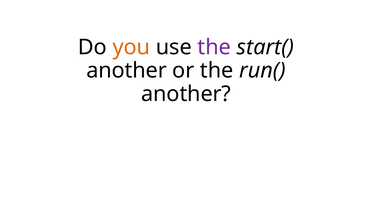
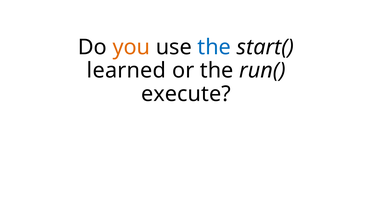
the at (214, 47) colour: purple -> blue
another at (127, 71): another -> learned
another at (186, 94): another -> execute
